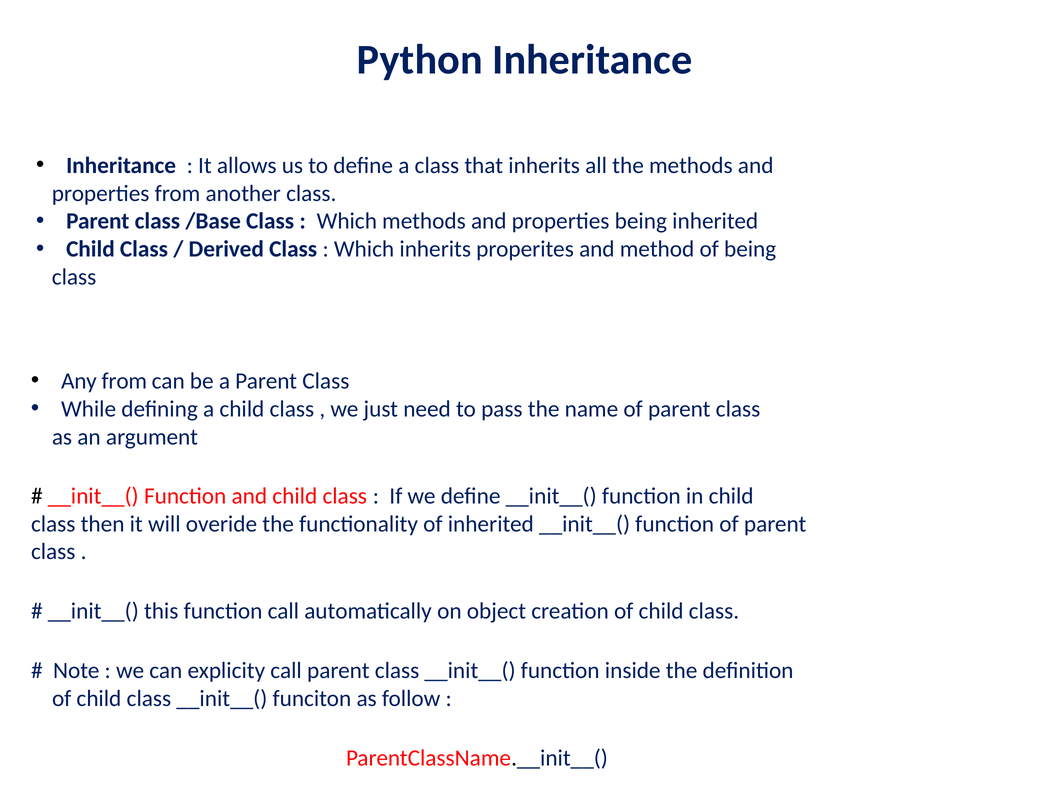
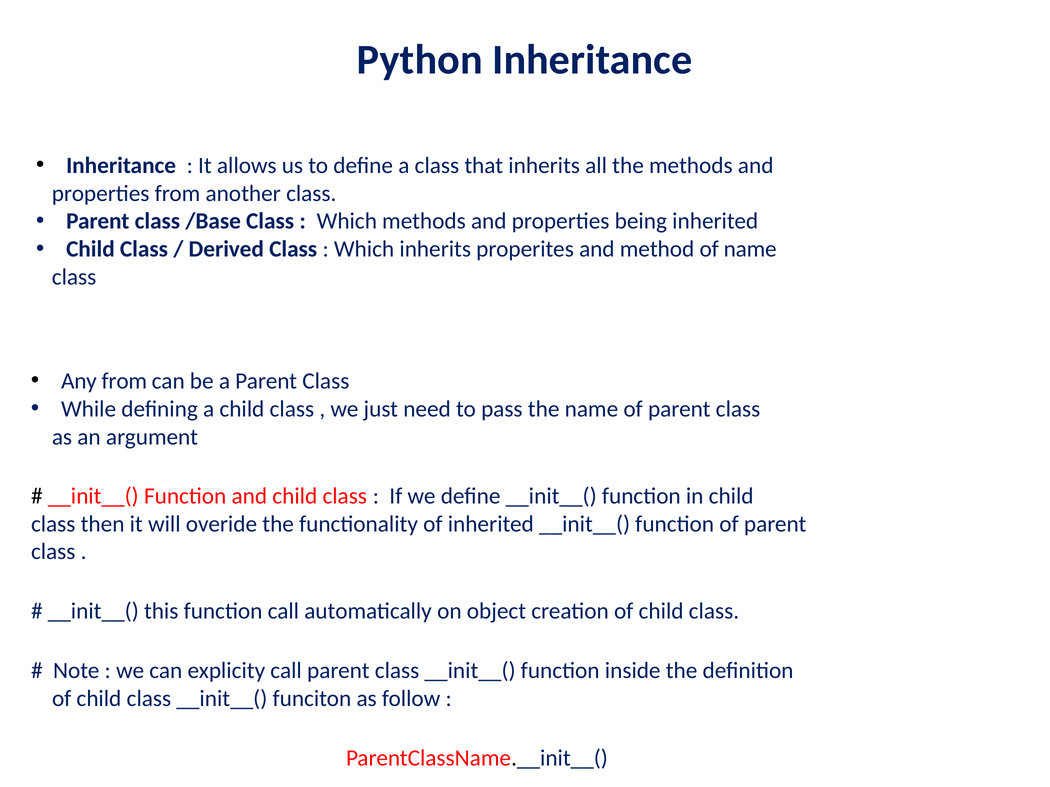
of being: being -> name
